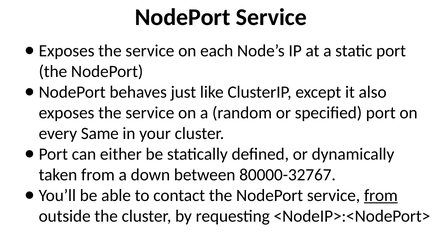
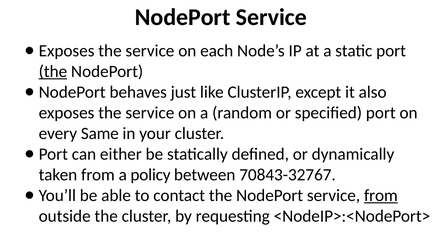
the at (53, 71) underline: none -> present
down: down -> policy
80000-32767: 80000-32767 -> 70843-32767
